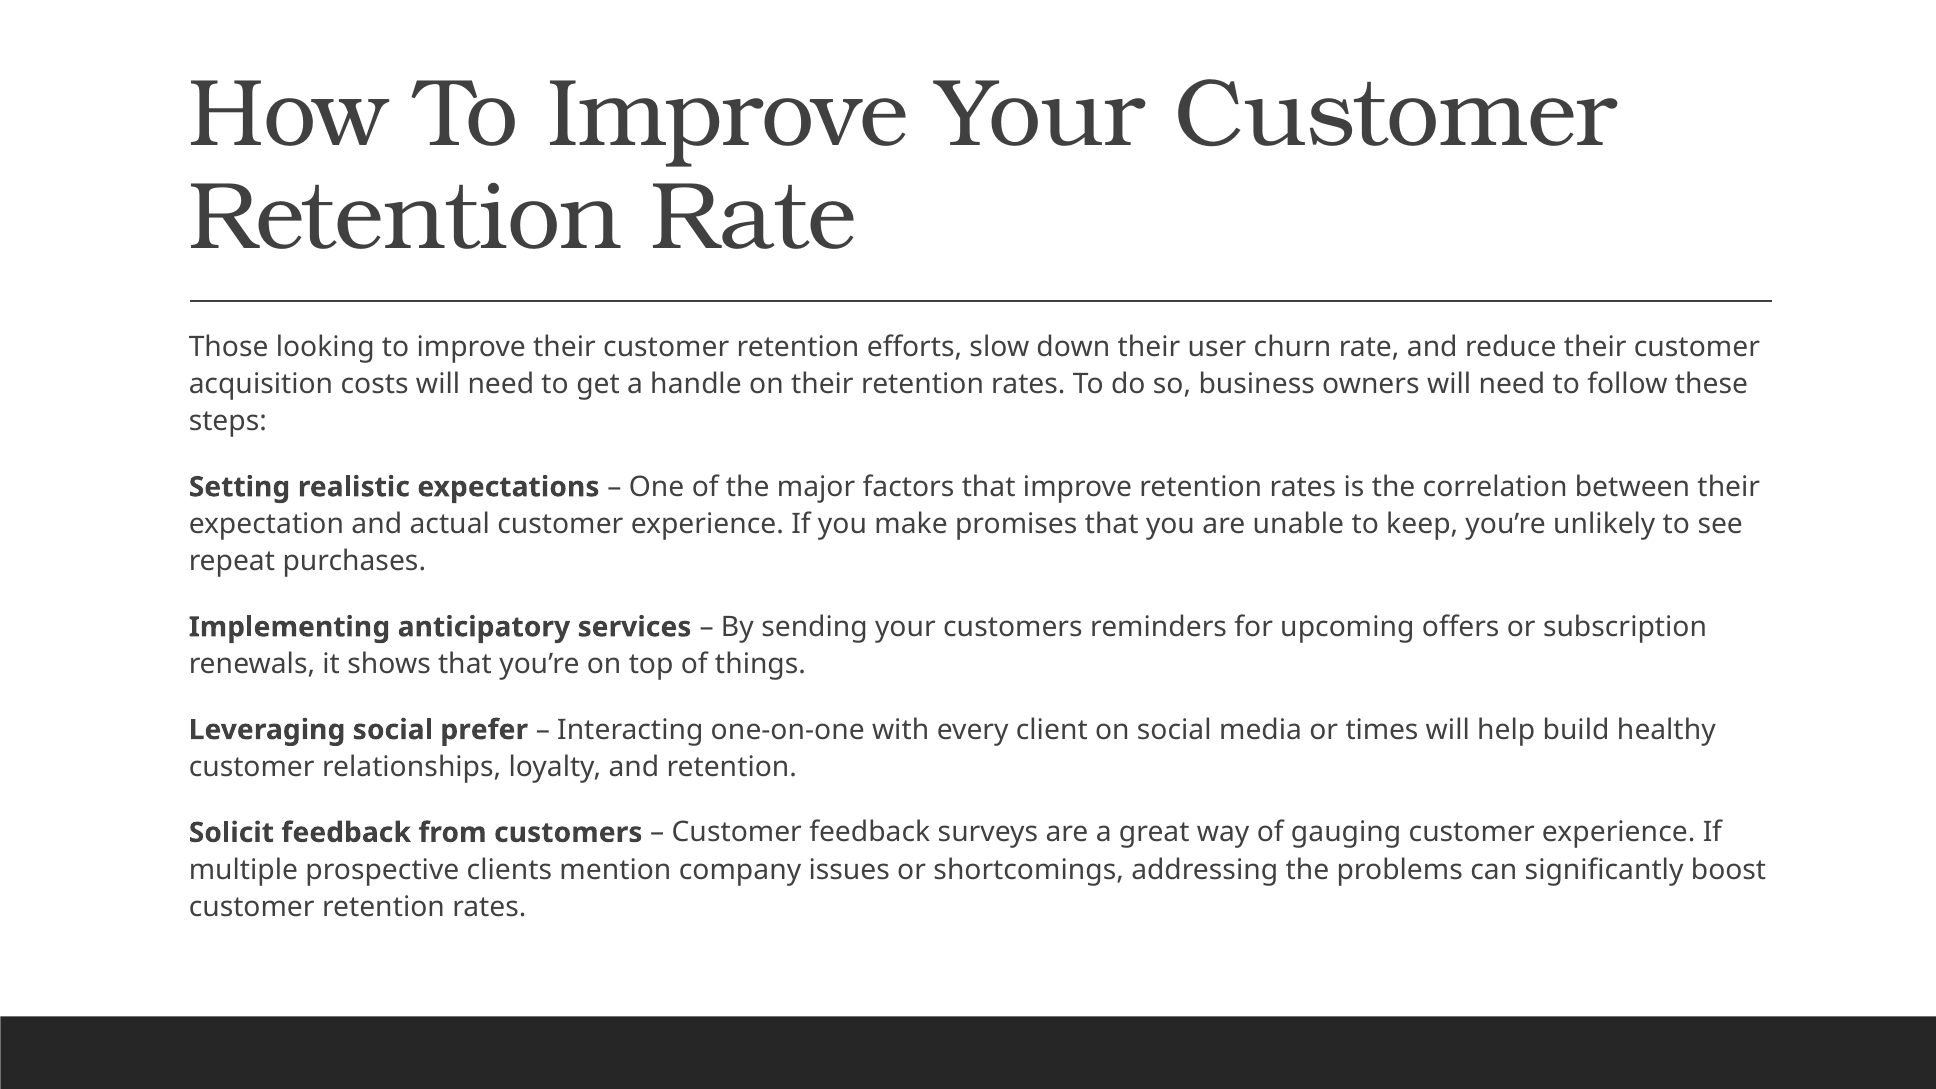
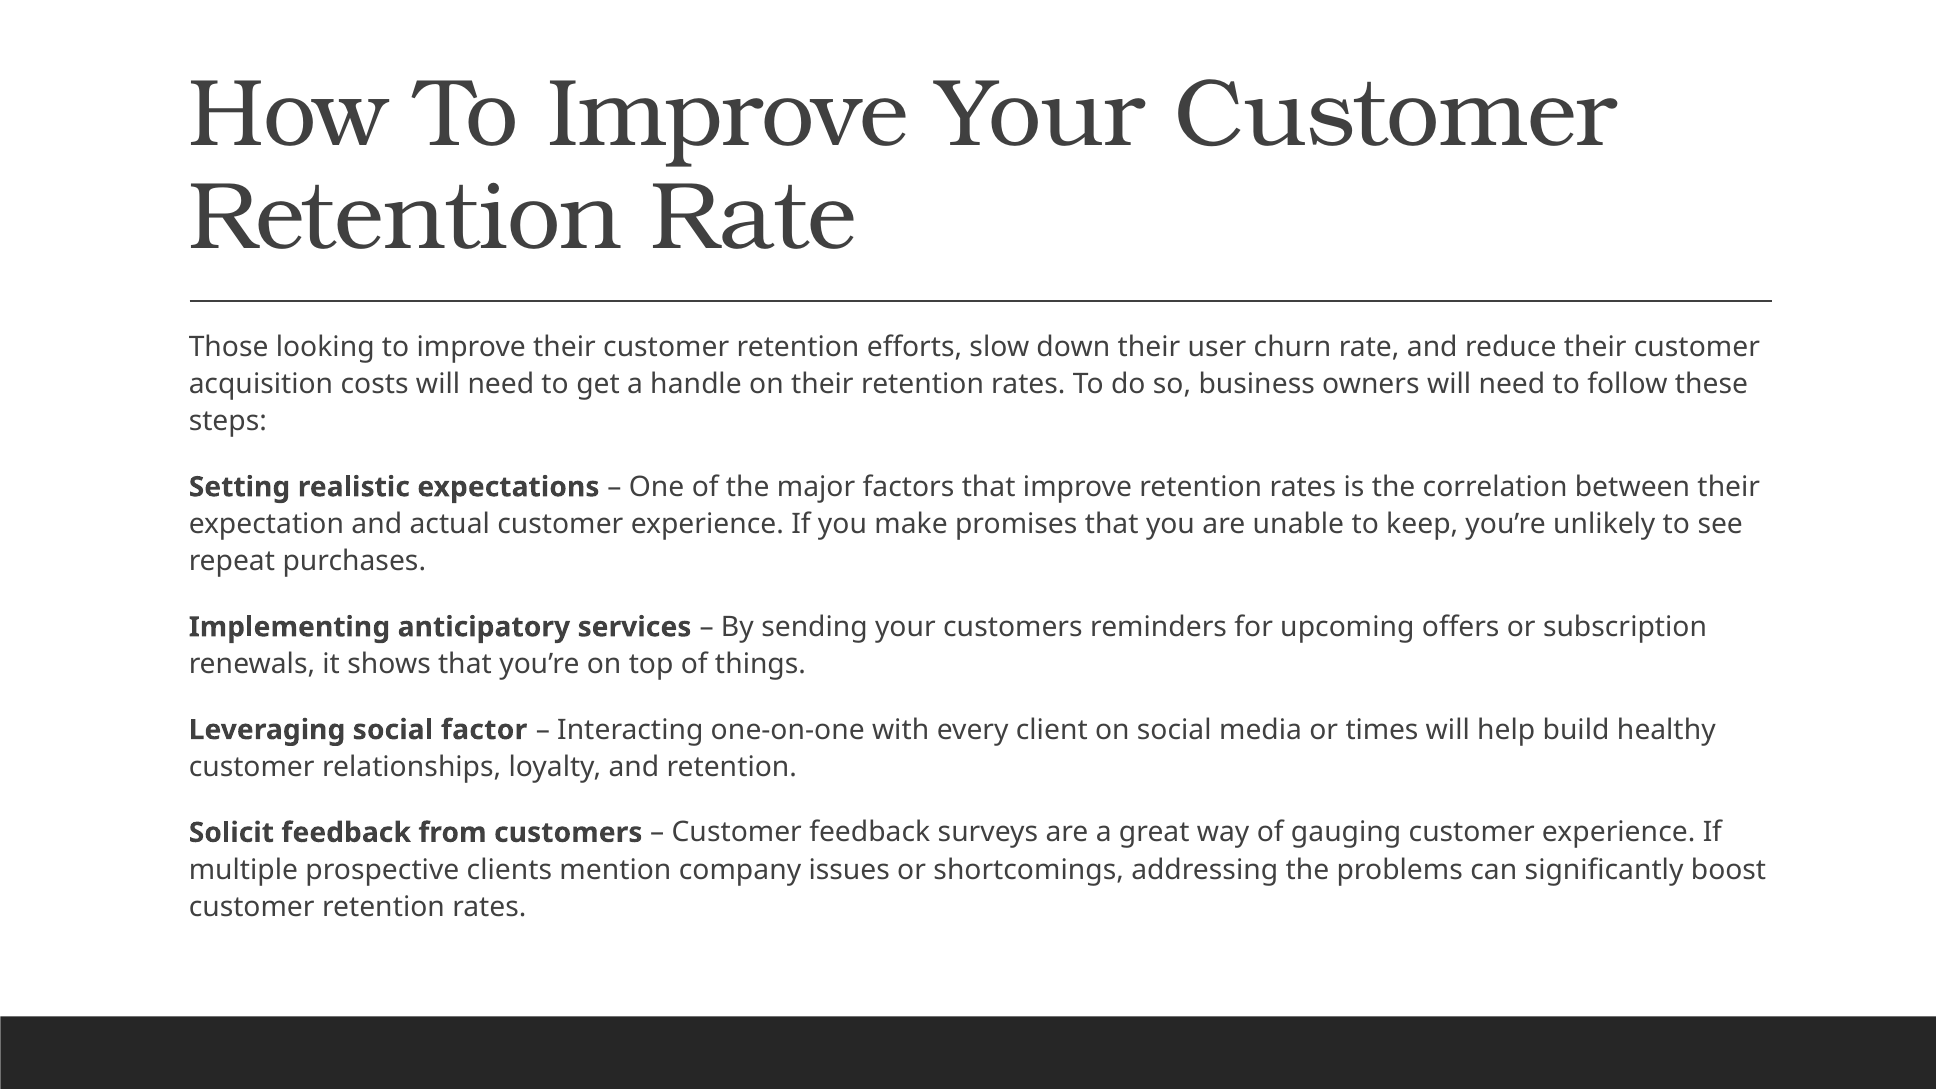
prefer: prefer -> factor
